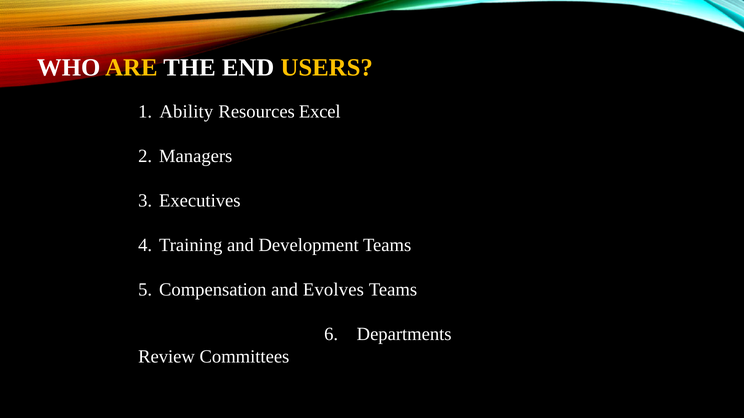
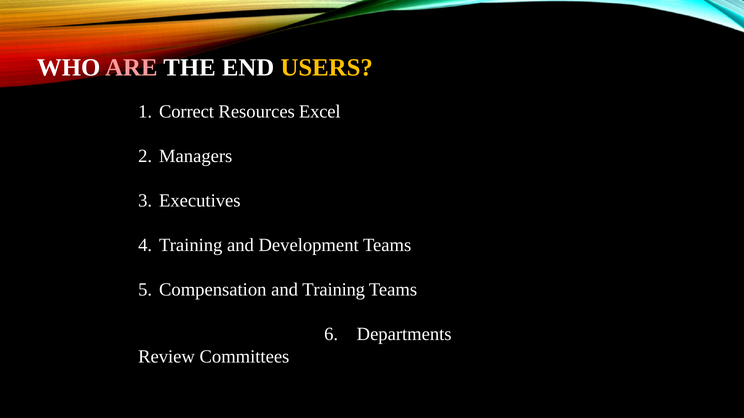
ARE colour: yellow -> pink
Ability: Ability -> Correct
and Evolves: Evolves -> Training
